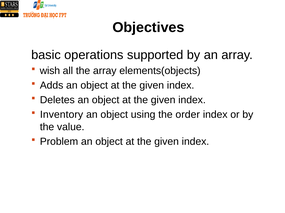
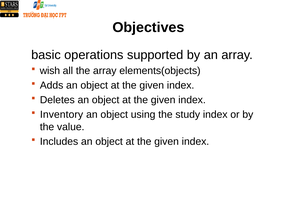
order: order -> study
Problem: Problem -> Includes
